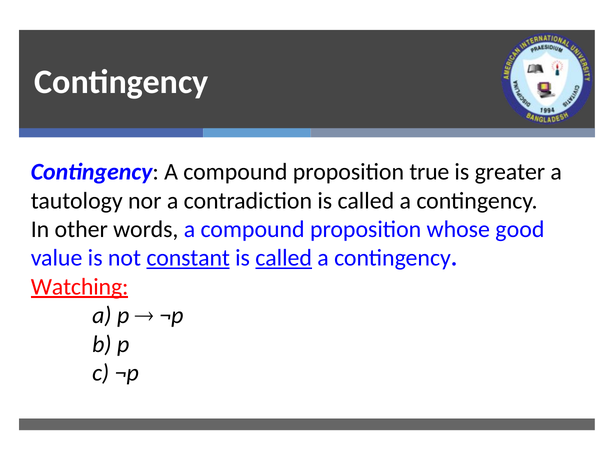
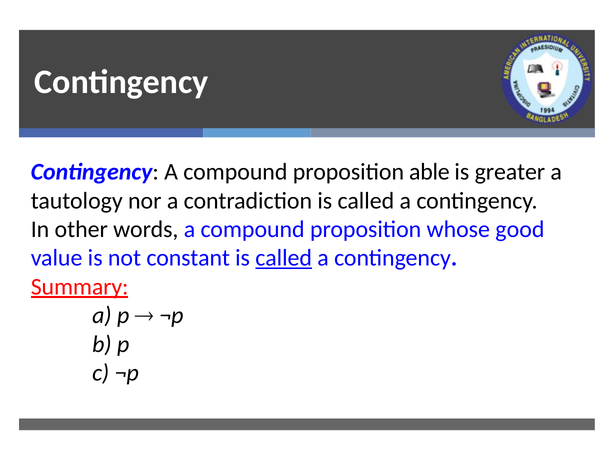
true: true -> able
constant underline: present -> none
Watching: Watching -> Summary
